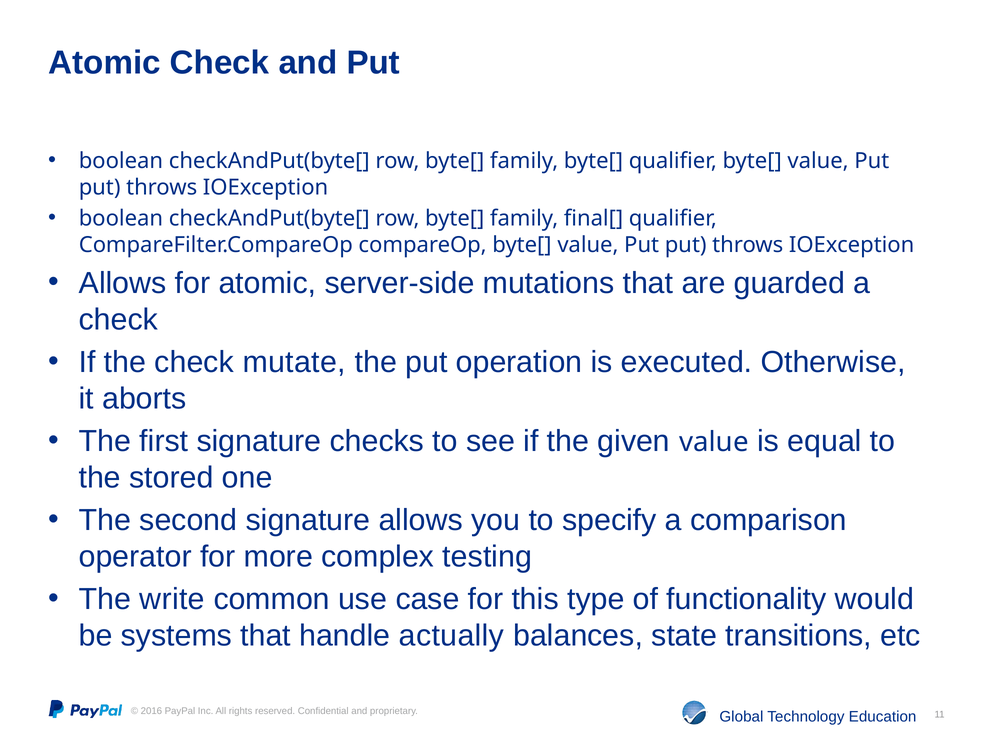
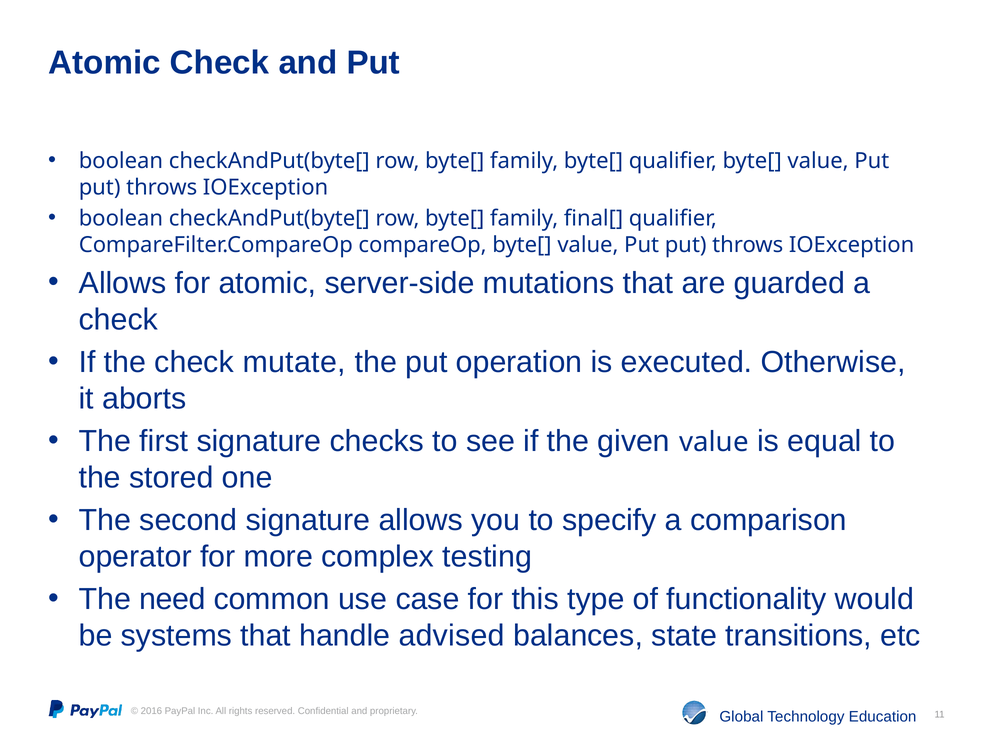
write: write -> need
actually: actually -> advised
